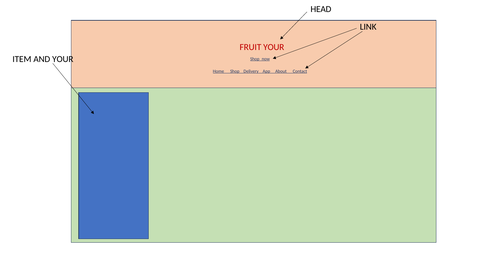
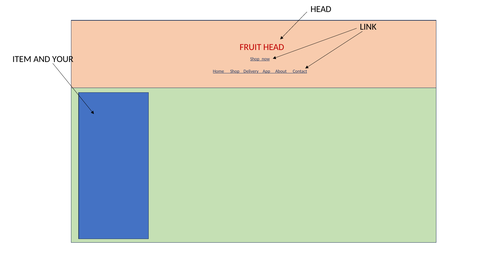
FRUIT YOUR: YOUR -> HEAD
